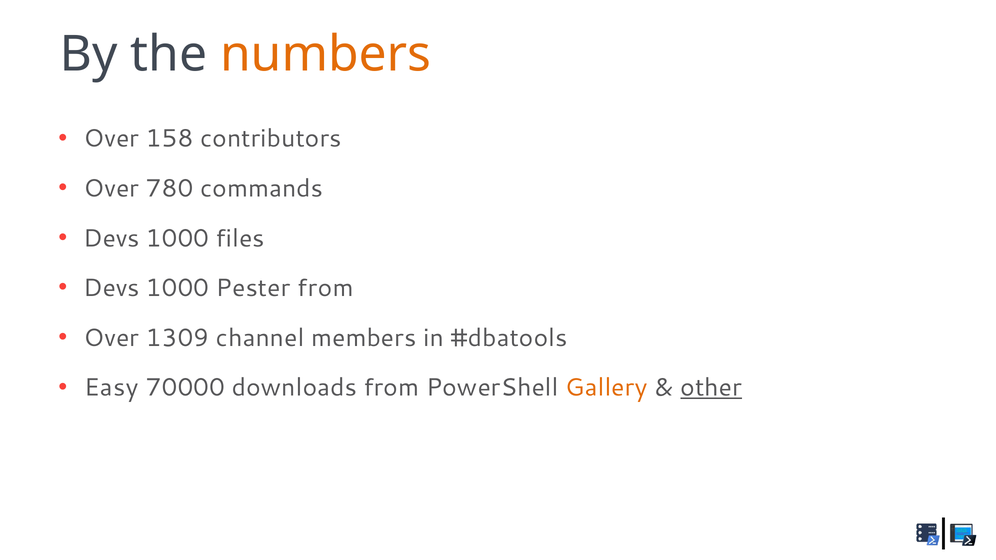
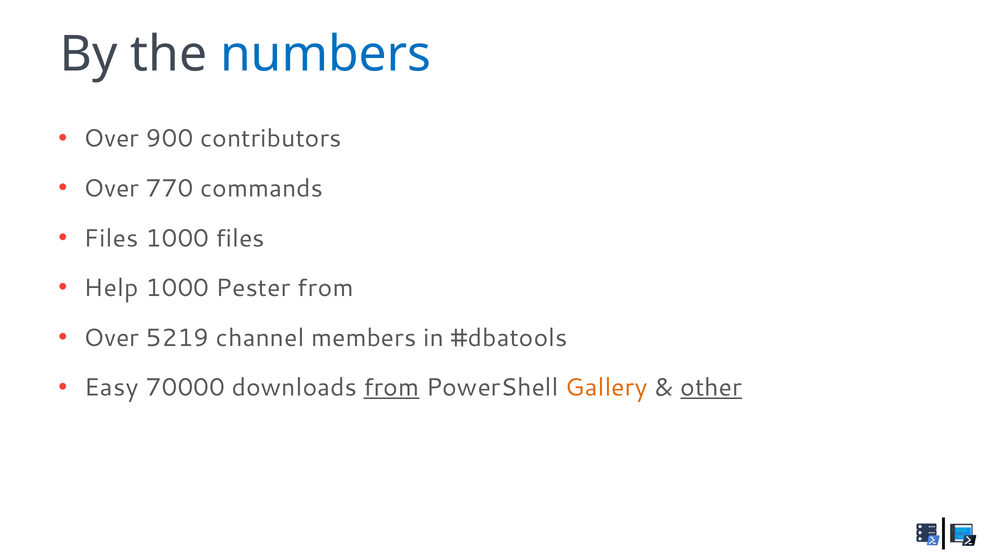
numbers colour: orange -> blue
158: 158 -> 900
780: 780 -> 770
Devs at (112, 238): Devs -> Files
Devs at (112, 288): Devs -> Help
1309: 1309 -> 5219
from at (391, 388) underline: none -> present
